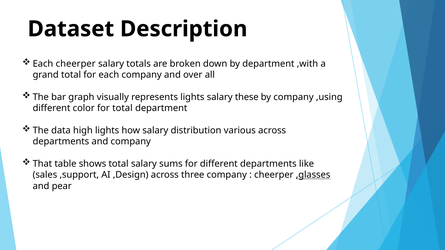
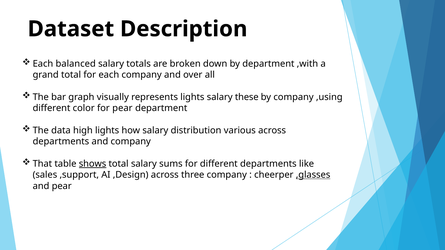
Each cheerper: cheerper -> balanced
for total: total -> pear
shows underline: none -> present
